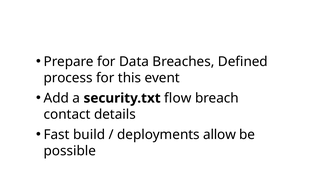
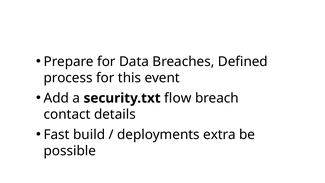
allow: allow -> extra
